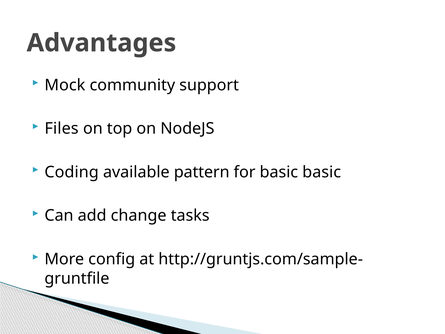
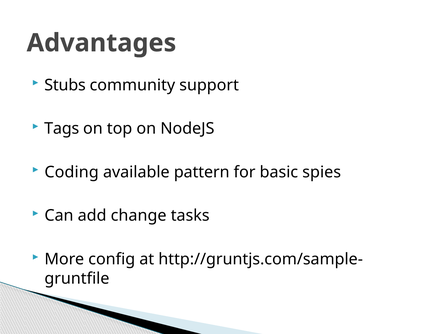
Mock: Mock -> Stubs
Files: Files -> Tags
basic basic: basic -> spies
